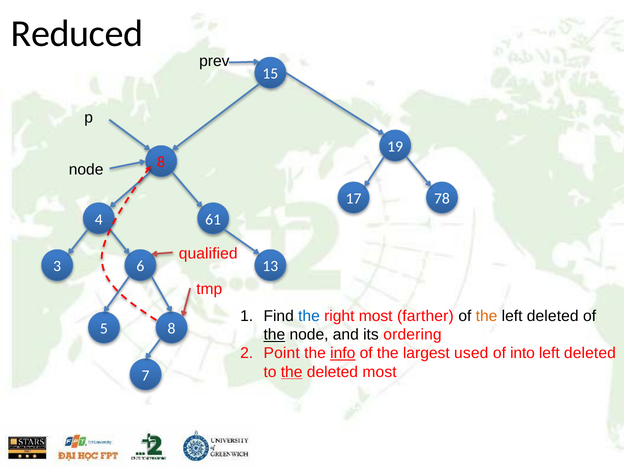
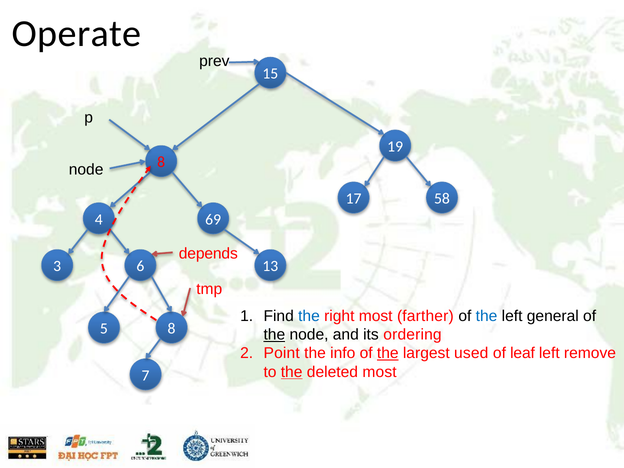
Reduced: Reduced -> Operate
78: 78 -> 58
61: 61 -> 69
qualified: qualified -> depends
the at (487, 316) colour: orange -> blue
deleted at (553, 316): deleted -> general
info underline: present -> none
the at (388, 353) underline: none -> present
into: into -> leaf
deleted at (590, 353): deleted -> remove
